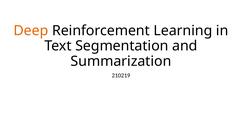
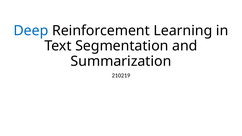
Deep colour: orange -> blue
